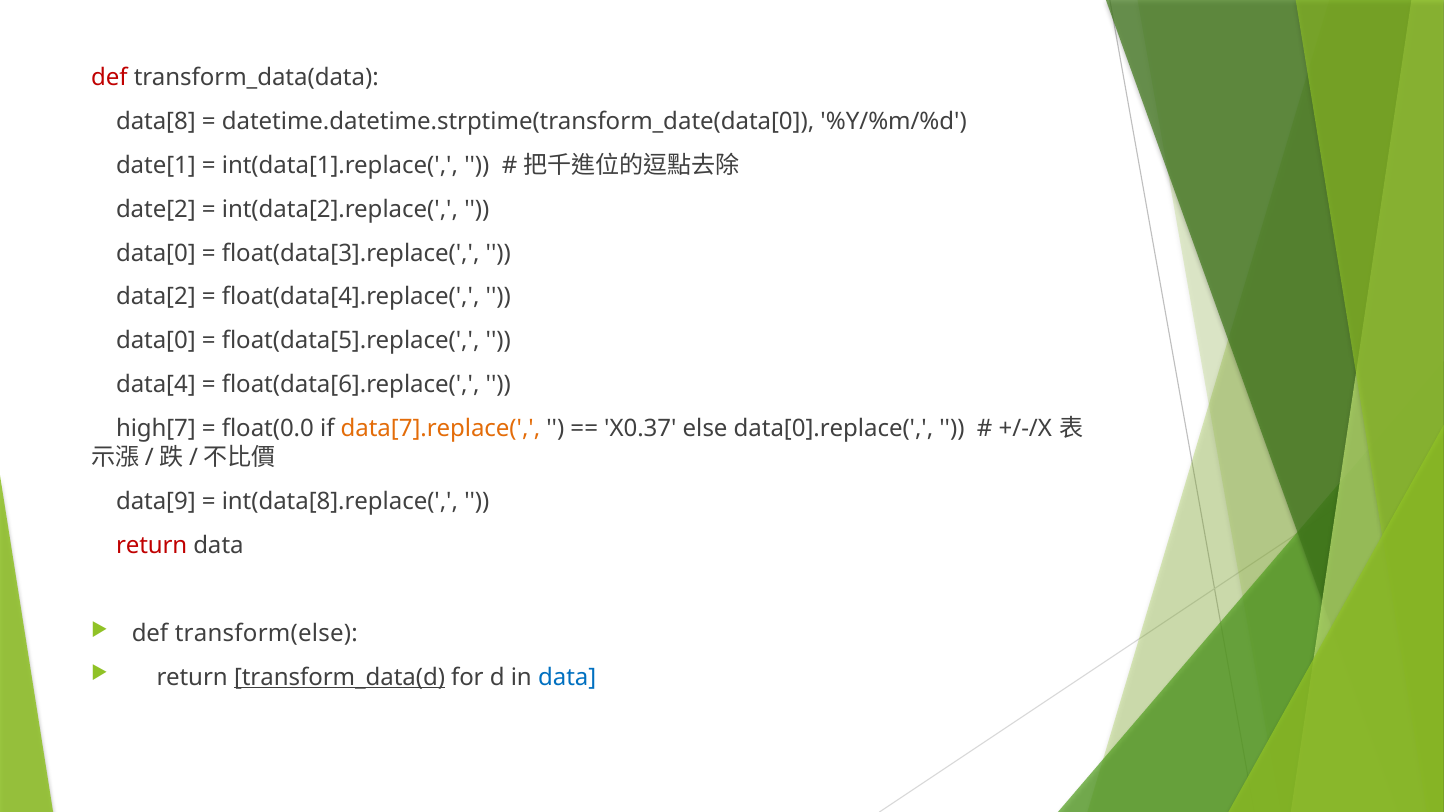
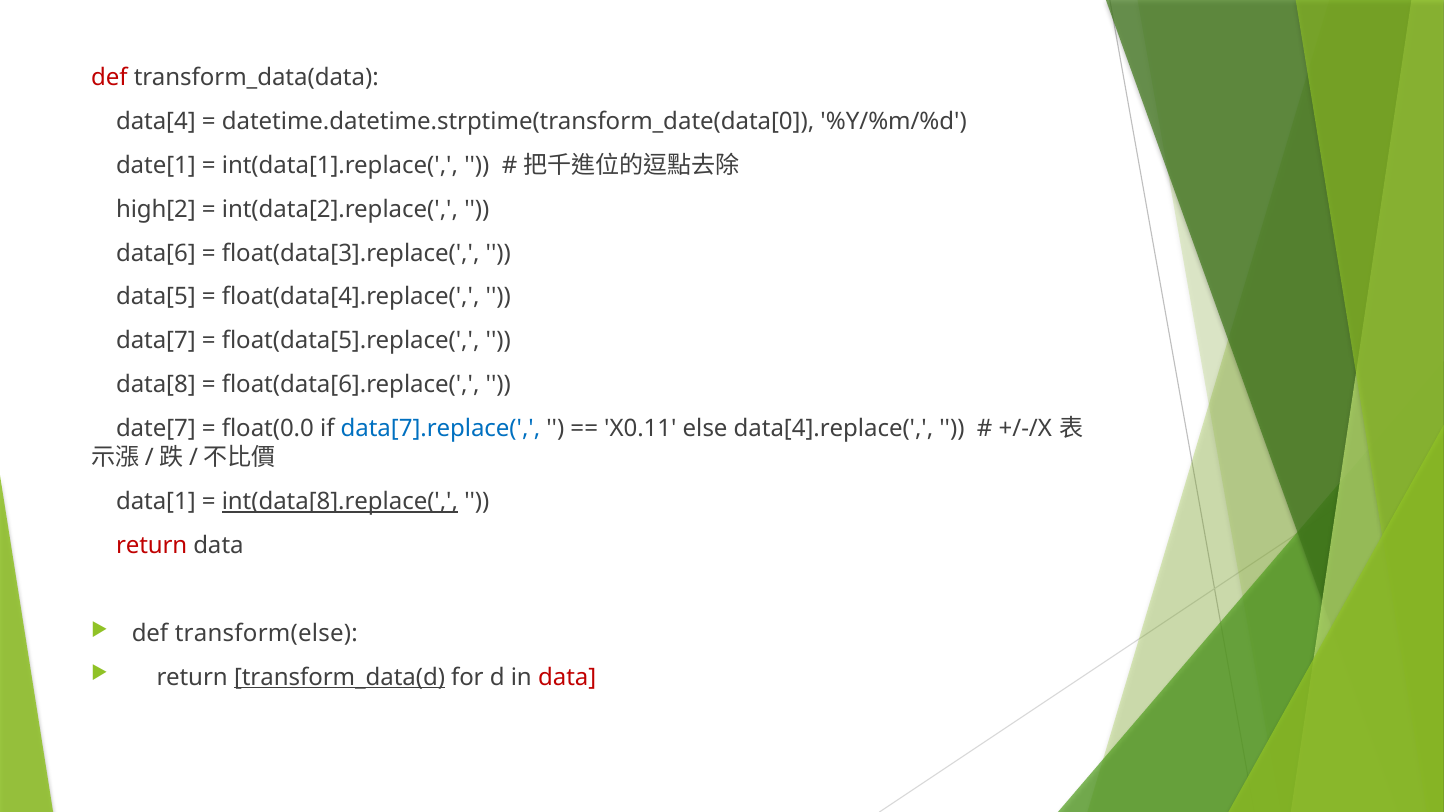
data[8: data[8 -> data[4
date[2: date[2 -> high[2
data[0 at (156, 253): data[0 -> data[6
data[2: data[2 -> data[5
data[0 at (156, 341): data[0 -> data[7
data[4: data[4 -> data[8
high[7: high[7 -> date[7
data[7].replace( colour: orange -> blue
X0.37: X0.37 -> X0.11
data[0].replace(: data[0].replace( -> data[4].replace(
data[9: data[9 -> data[1
int(data[8].replace( underline: none -> present
data at (567, 677) colour: blue -> red
